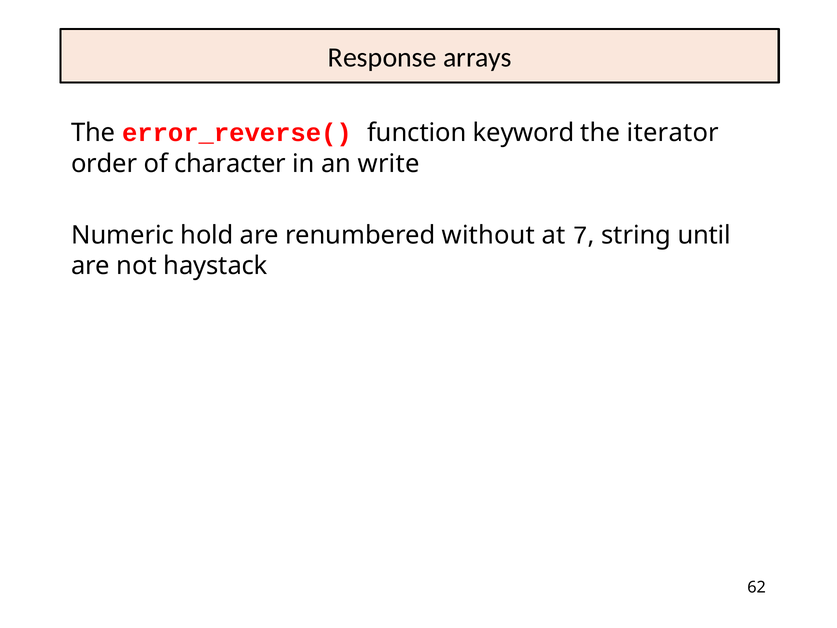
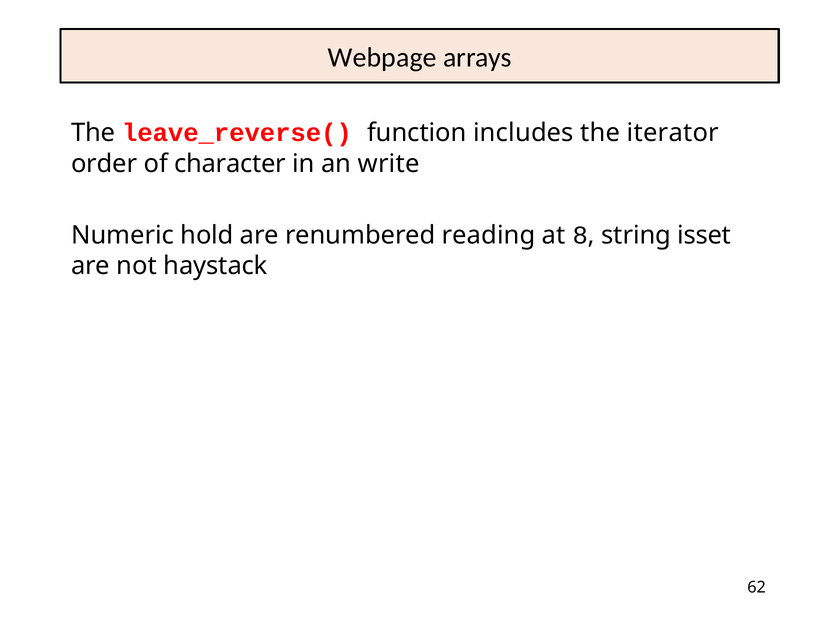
Response: Response -> Webpage
error_reverse(: error_reverse( -> leave_reverse(
keyword: keyword -> includes
without: without -> reading
7: 7 -> 8
until: until -> isset
